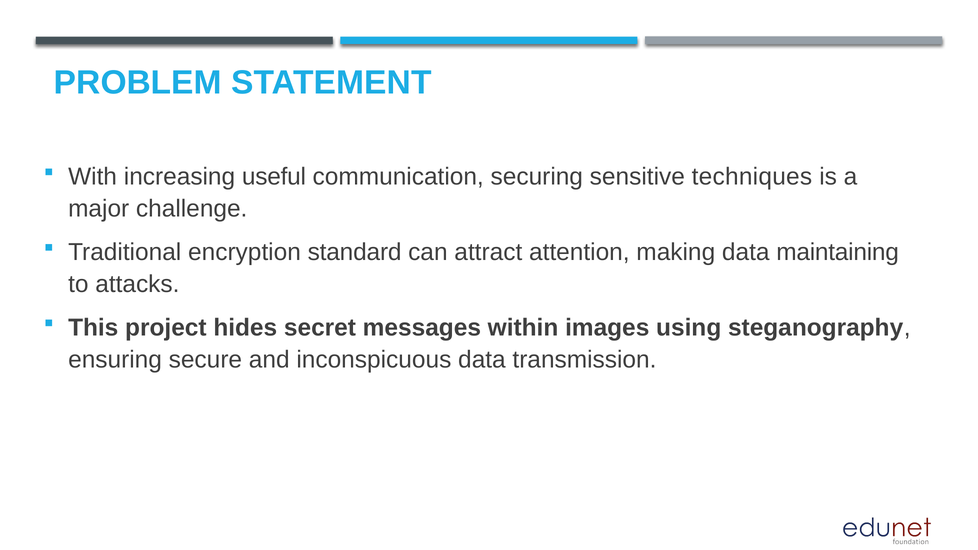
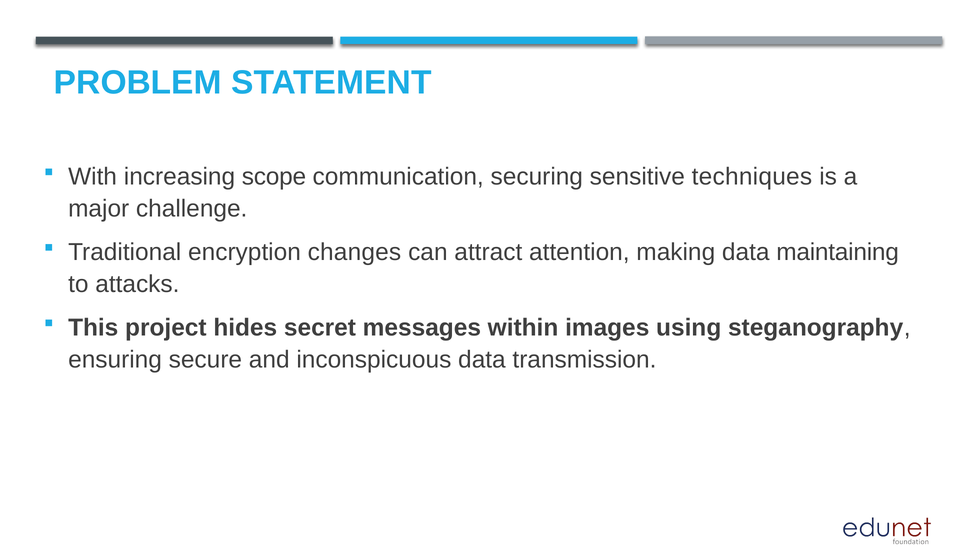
useful: useful -> scope
standard: standard -> changes
